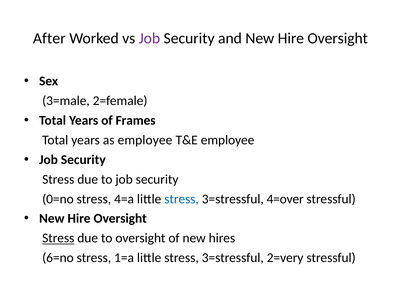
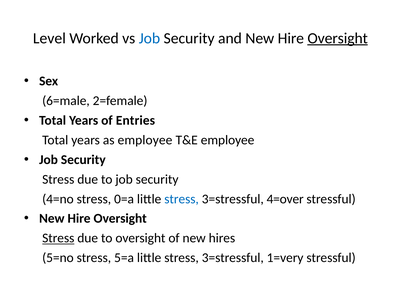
After: After -> Level
Job at (149, 38) colour: purple -> blue
Oversight at (338, 38) underline: none -> present
3=male: 3=male -> 6=male
Frames: Frames -> Entries
0=no: 0=no -> 4=no
4=a: 4=a -> 0=a
6=no: 6=no -> 5=no
1=a: 1=a -> 5=a
2=very: 2=very -> 1=very
